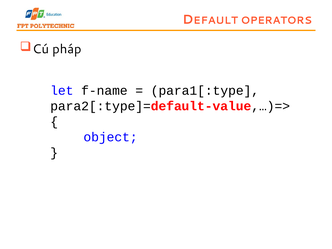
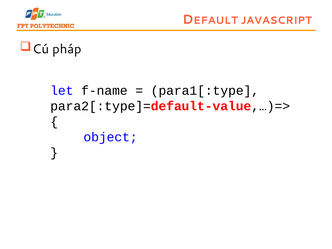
OPERATORS: OPERATORS -> JAVASCRIPT
